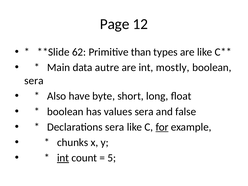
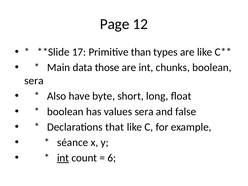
62: 62 -> 17
autre: autre -> those
mostly: mostly -> chunks
Declarations sera: sera -> that
for underline: present -> none
chunks: chunks -> séance
5: 5 -> 6
